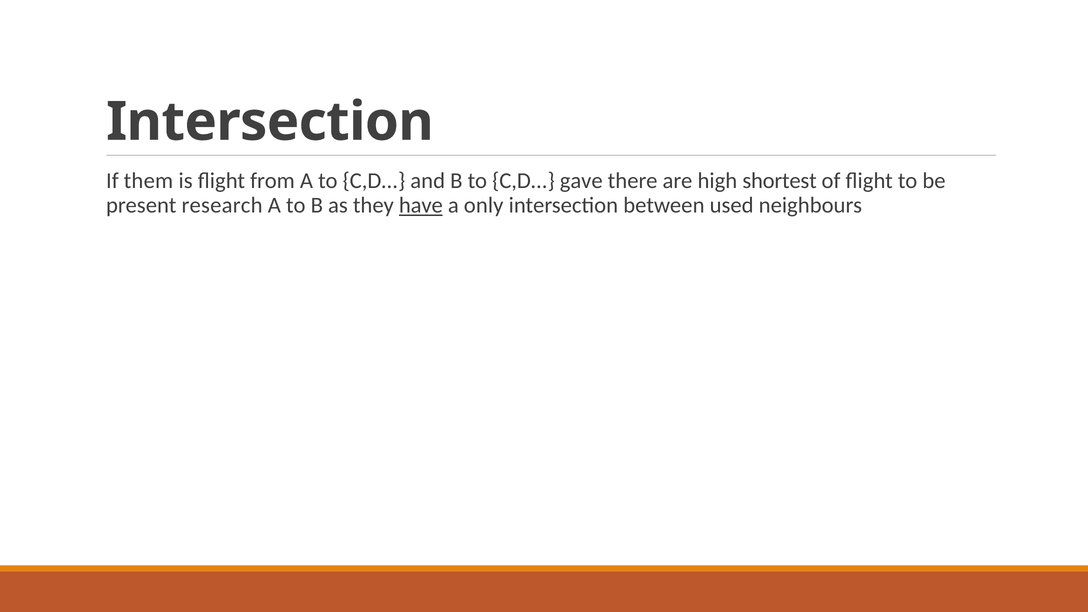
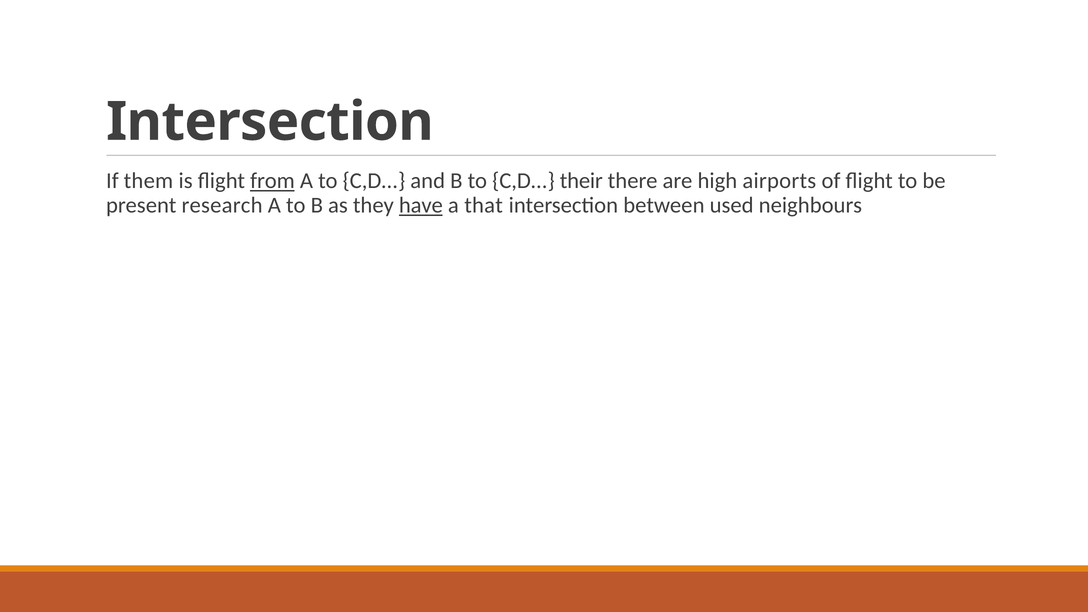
from underline: none -> present
gave: gave -> their
shortest: shortest -> airports
only: only -> that
